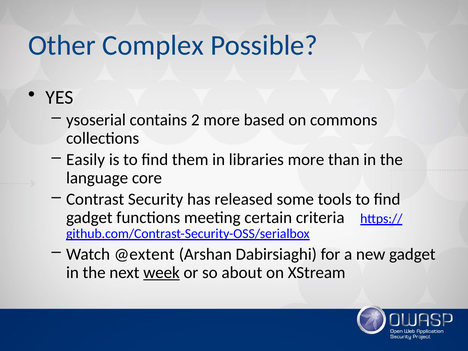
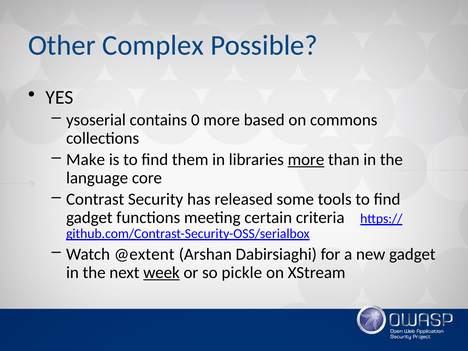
2: 2 -> 0
Easily: Easily -> Make
more at (306, 160) underline: none -> present
about: about -> pickle
